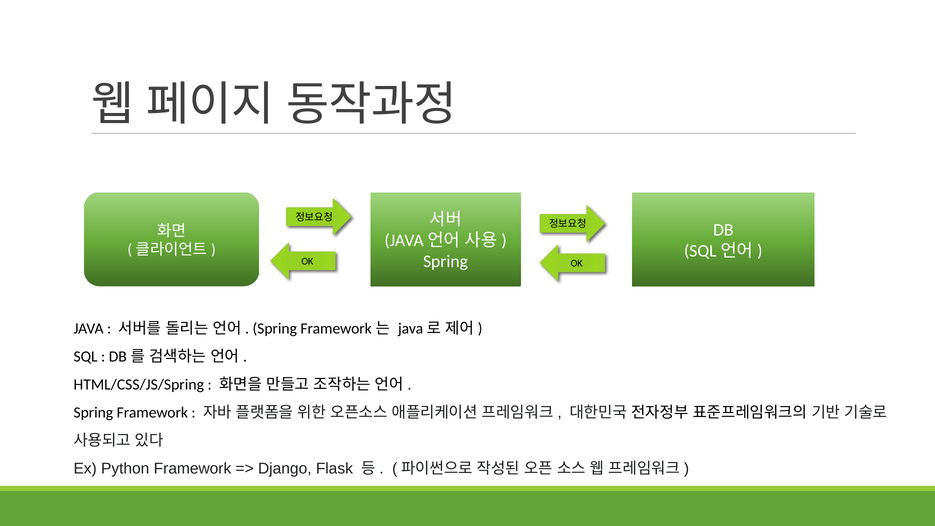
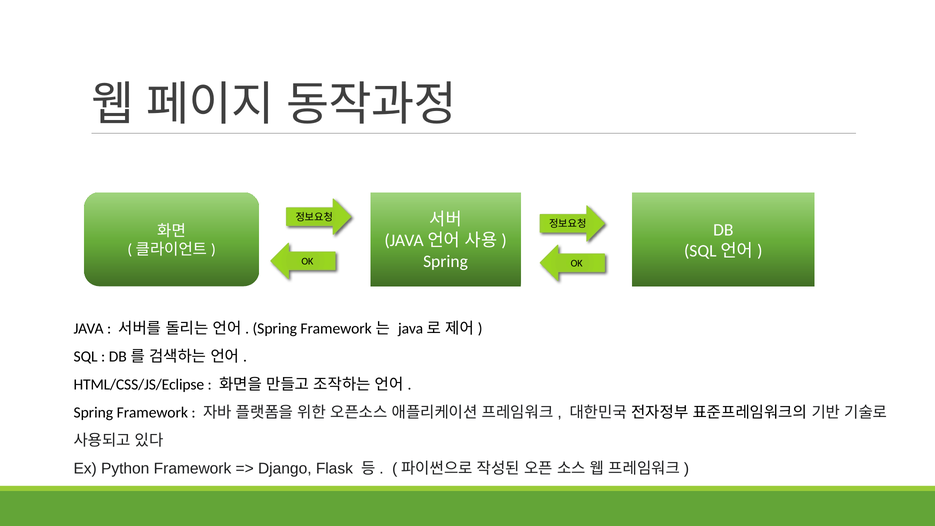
HTML/CSS/JS/Spring: HTML/CSS/JS/Spring -> HTML/CSS/JS/Eclipse
